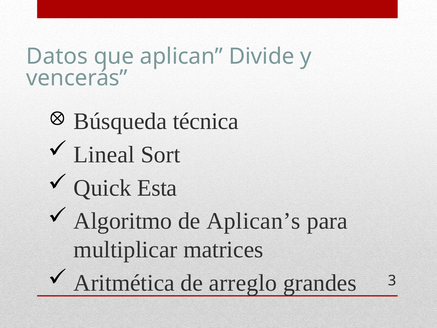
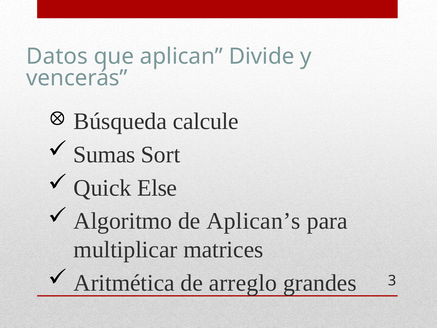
técnica: técnica -> calcule
Lineal: Lineal -> Sumas
Esta: Esta -> Else
